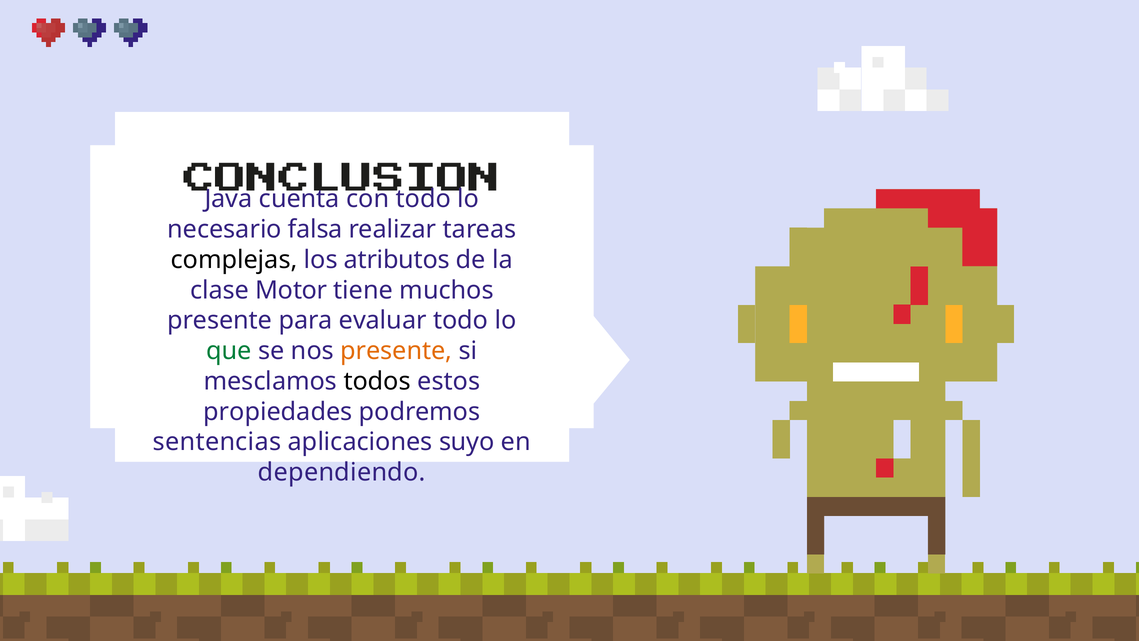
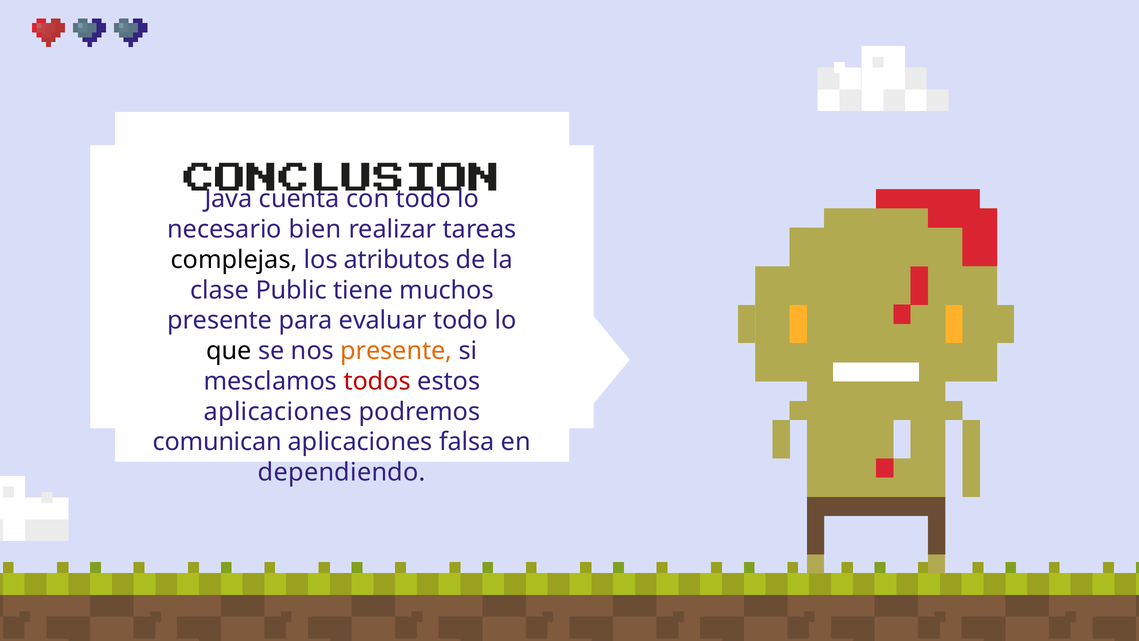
falsa: falsa -> bien
Motor: Motor -> Public
que colour: green -> black
todos colour: black -> red
propiedades at (278, 412): propiedades -> aplicaciones
sentencias: sentencias -> comunican
suyo: suyo -> falsa
